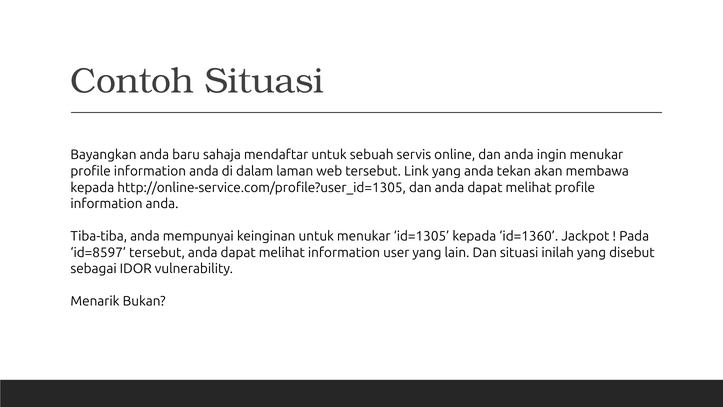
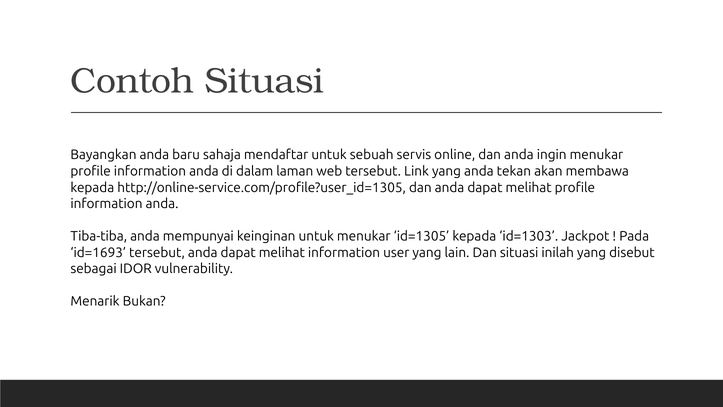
id=1360: id=1360 -> id=1303
id=8597: id=8597 -> id=1693
